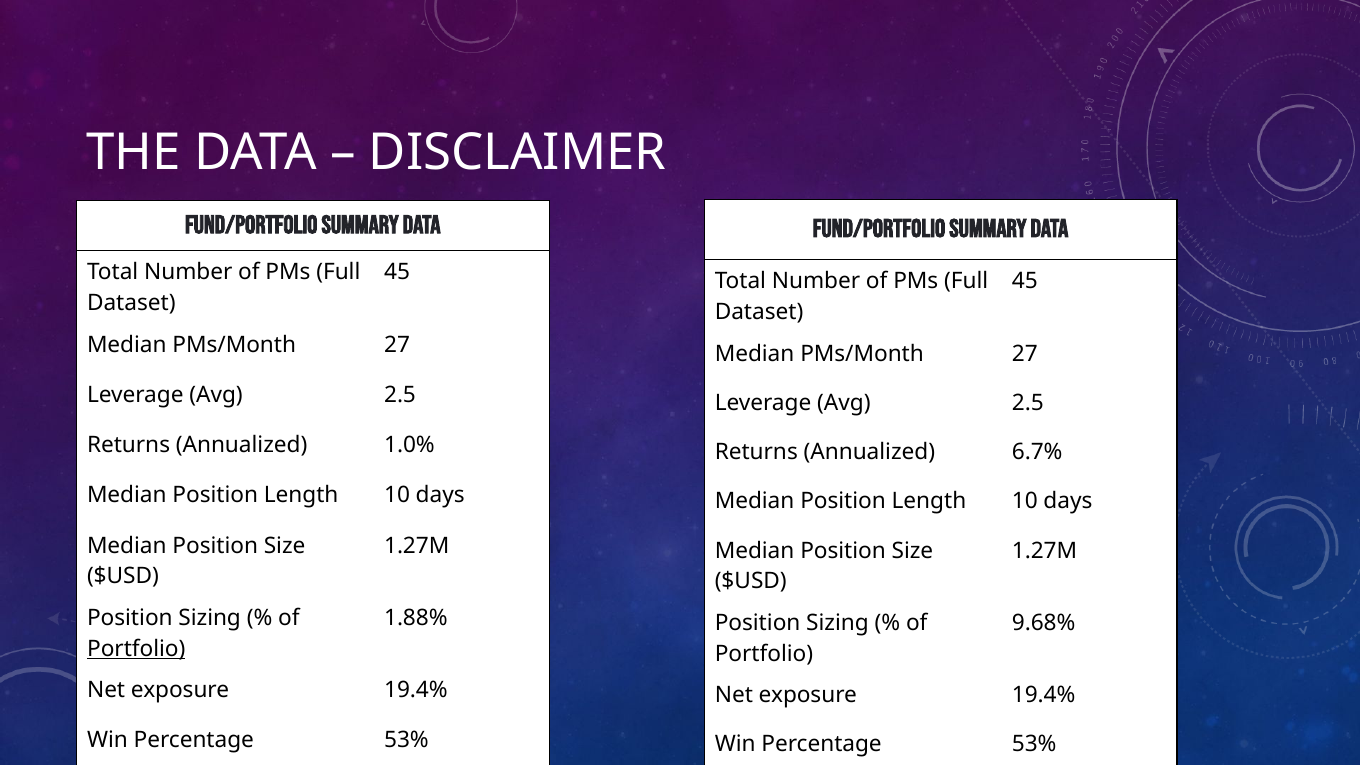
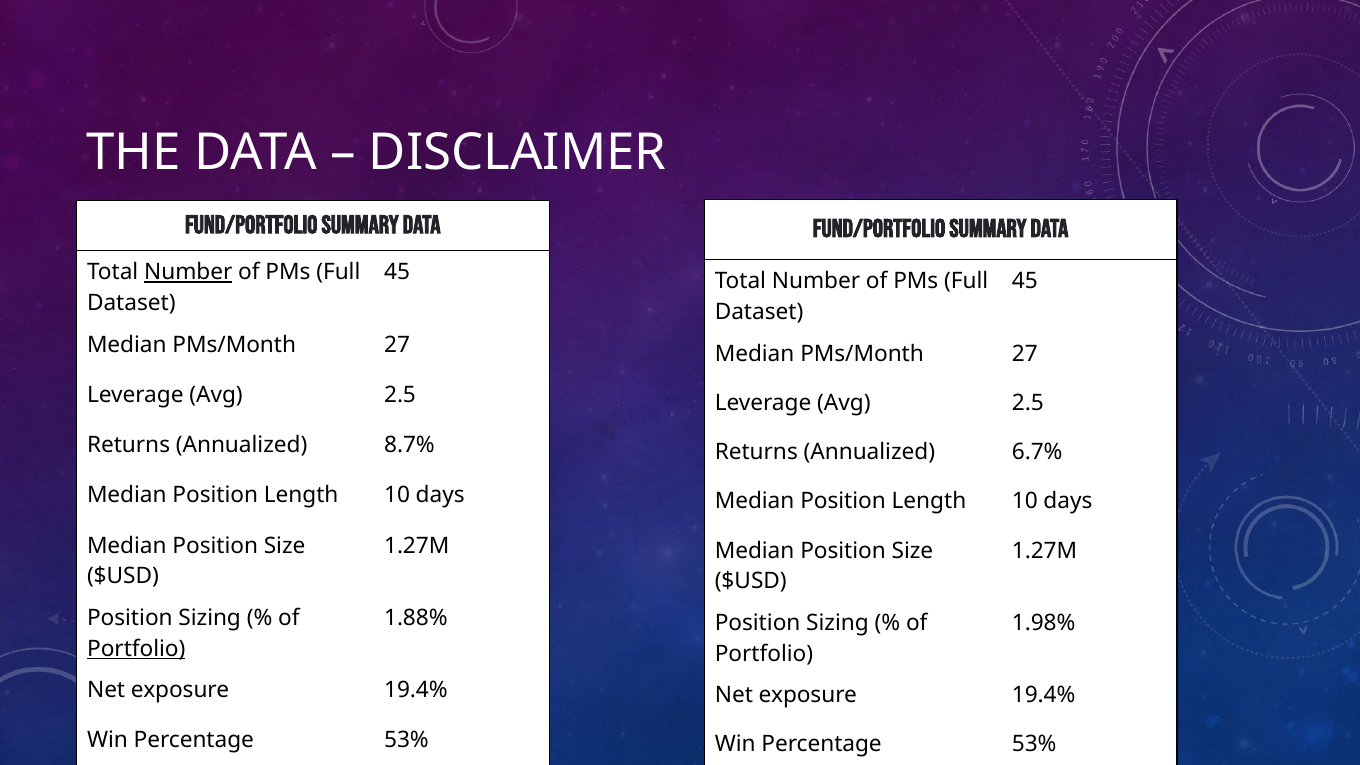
Number at (188, 272) underline: none -> present
1.0%: 1.0% -> 8.7%
9.68%: 9.68% -> 1.98%
